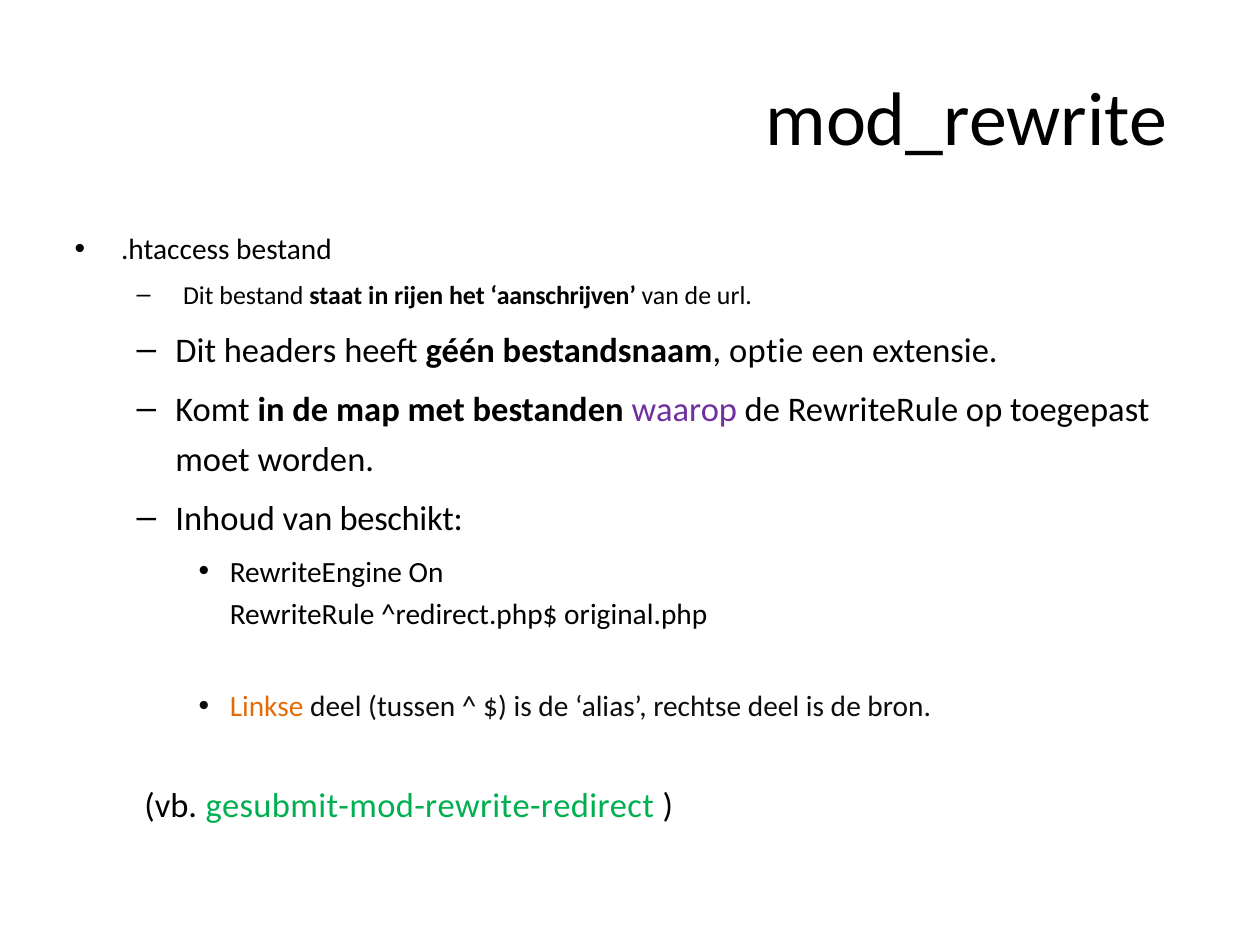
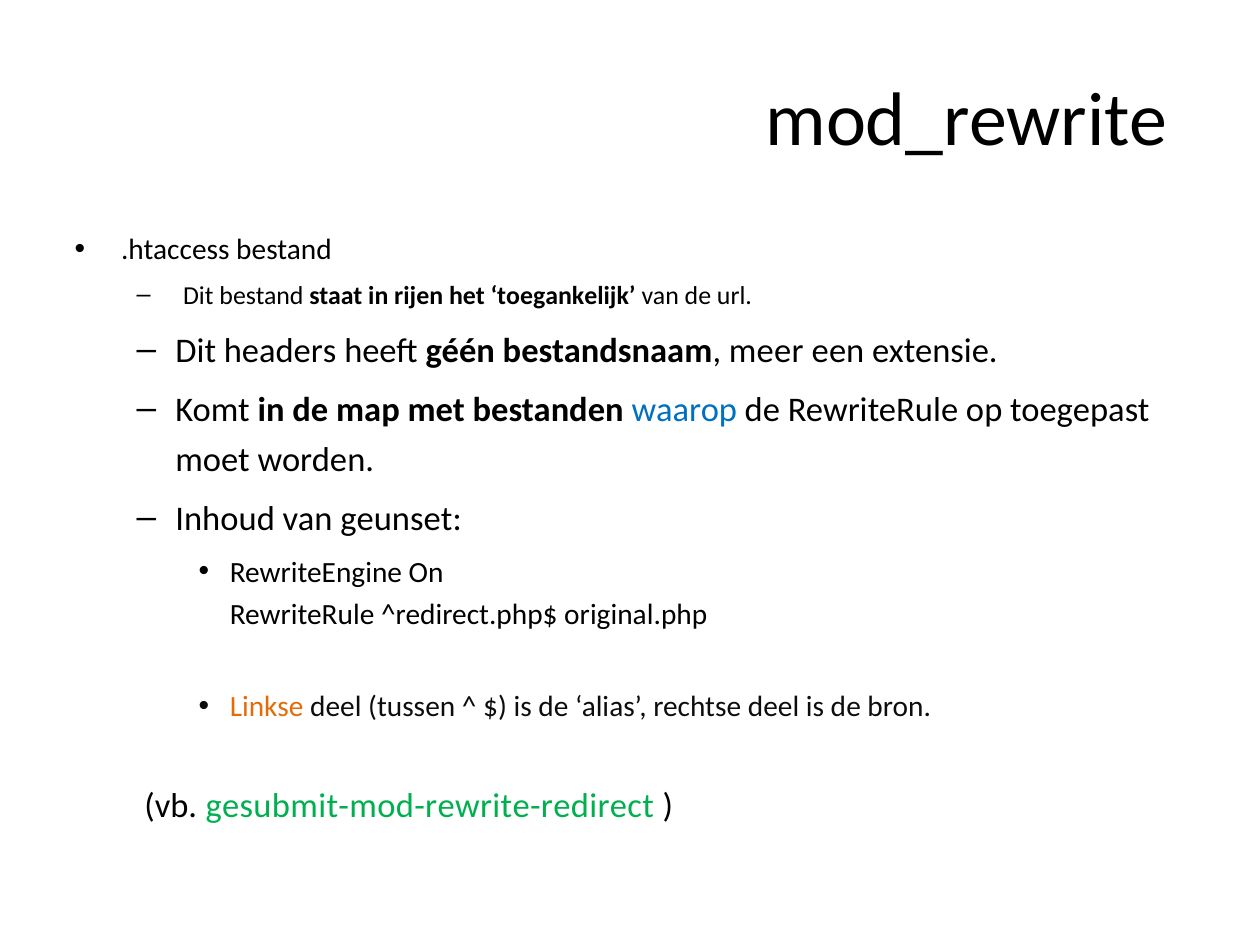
aanschrijven: aanschrijven -> toegankelijk
optie: optie -> meer
waarop colour: purple -> blue
beschikt: beschikt -> geunset
